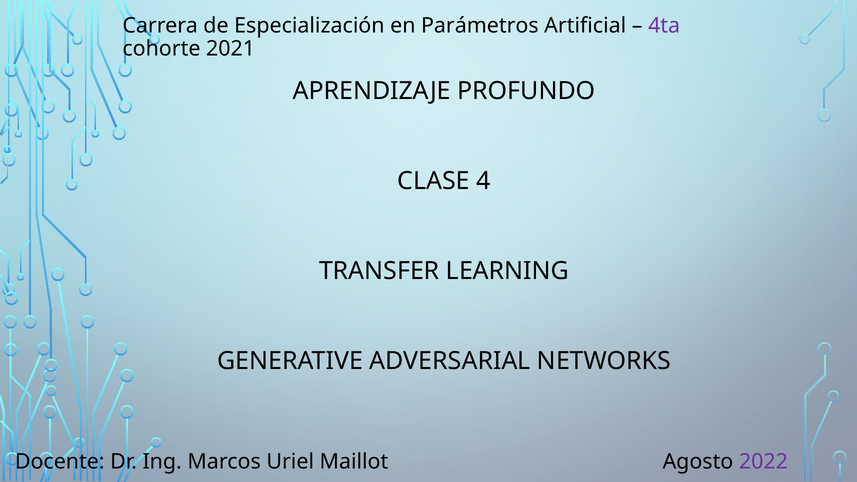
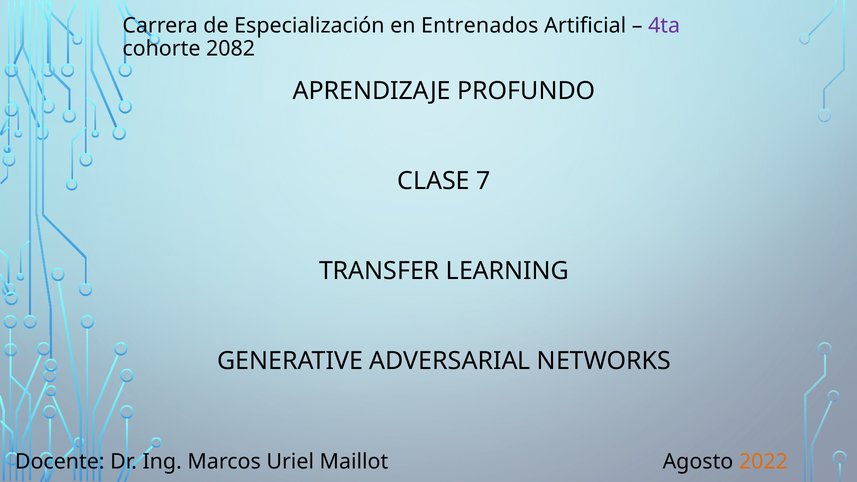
Parámetros: Parámetros -> Entrenados
2021: 2021 -> 2082
4: 4 -> 7
2022 colour: purple -> orange
